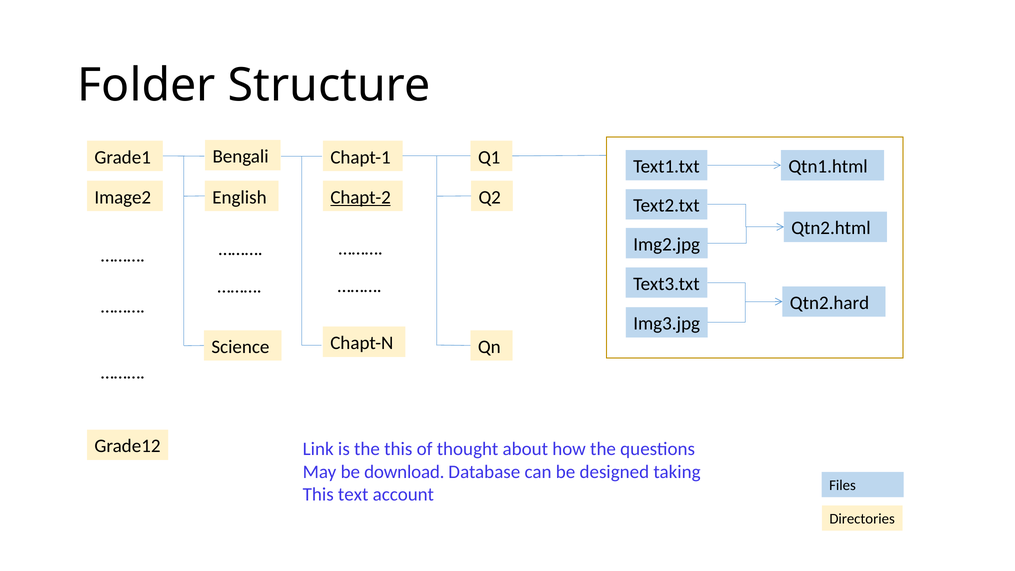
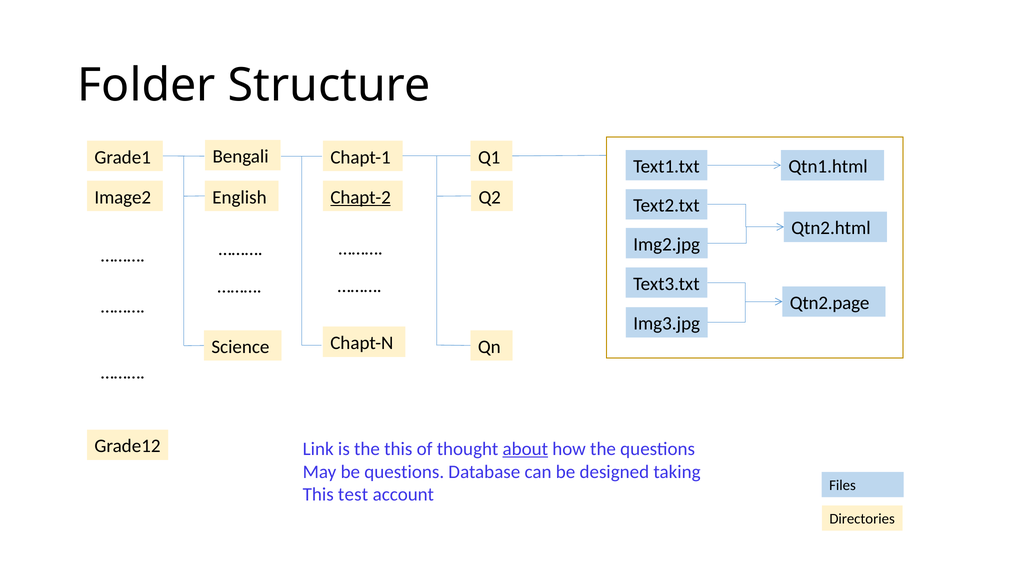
Qtn2.hard: Qtn2.hard -> Qtn2.page
about underline: none -> present
be download: download -> questions
text: text -> test
